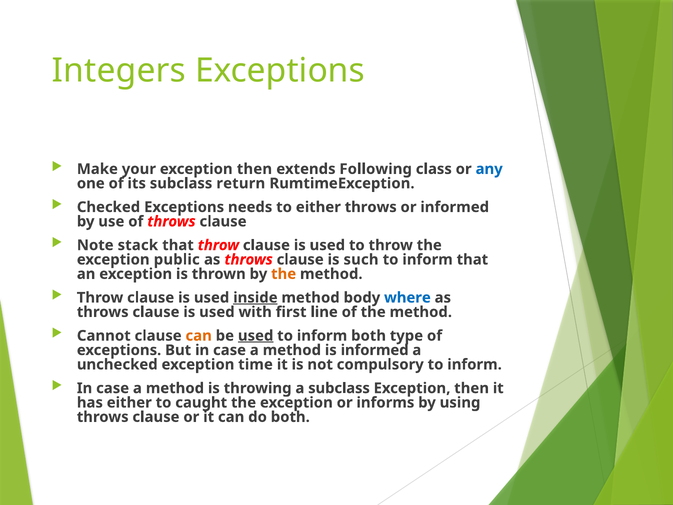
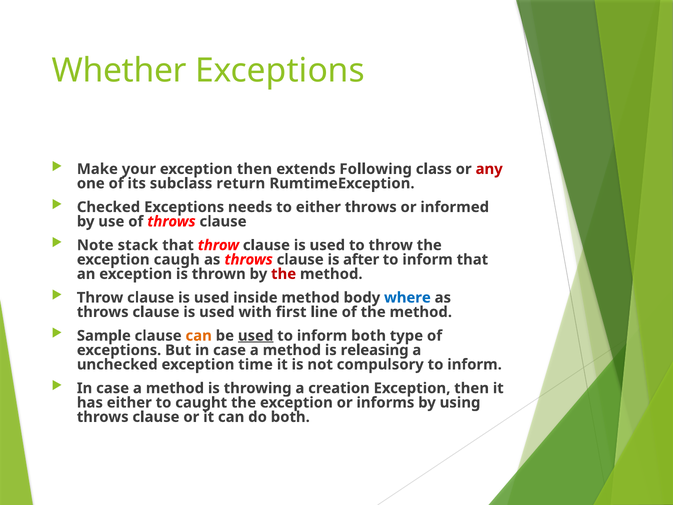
Integers: Integers -> Whether
any colour: blue -> red
public: public -> caugh
such: such -> after
the at (284, 274) colour: orange -> red
inside underline: present -> none
Cannot: Cannot -> Sample
is informed: informed -> releasing
a subclass: subclass -> creation
